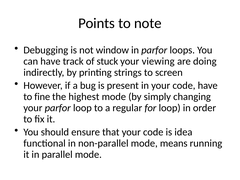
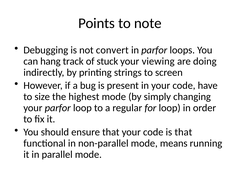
window: window -> convert
can have: have -> hang
fine: fine -> size
is idea: idea -> that
